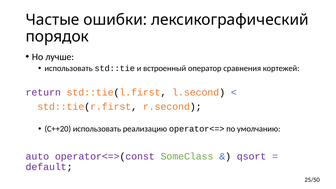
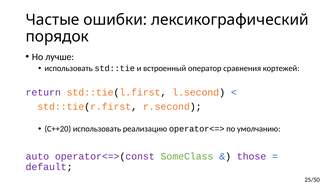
qsort: qsort -> those
